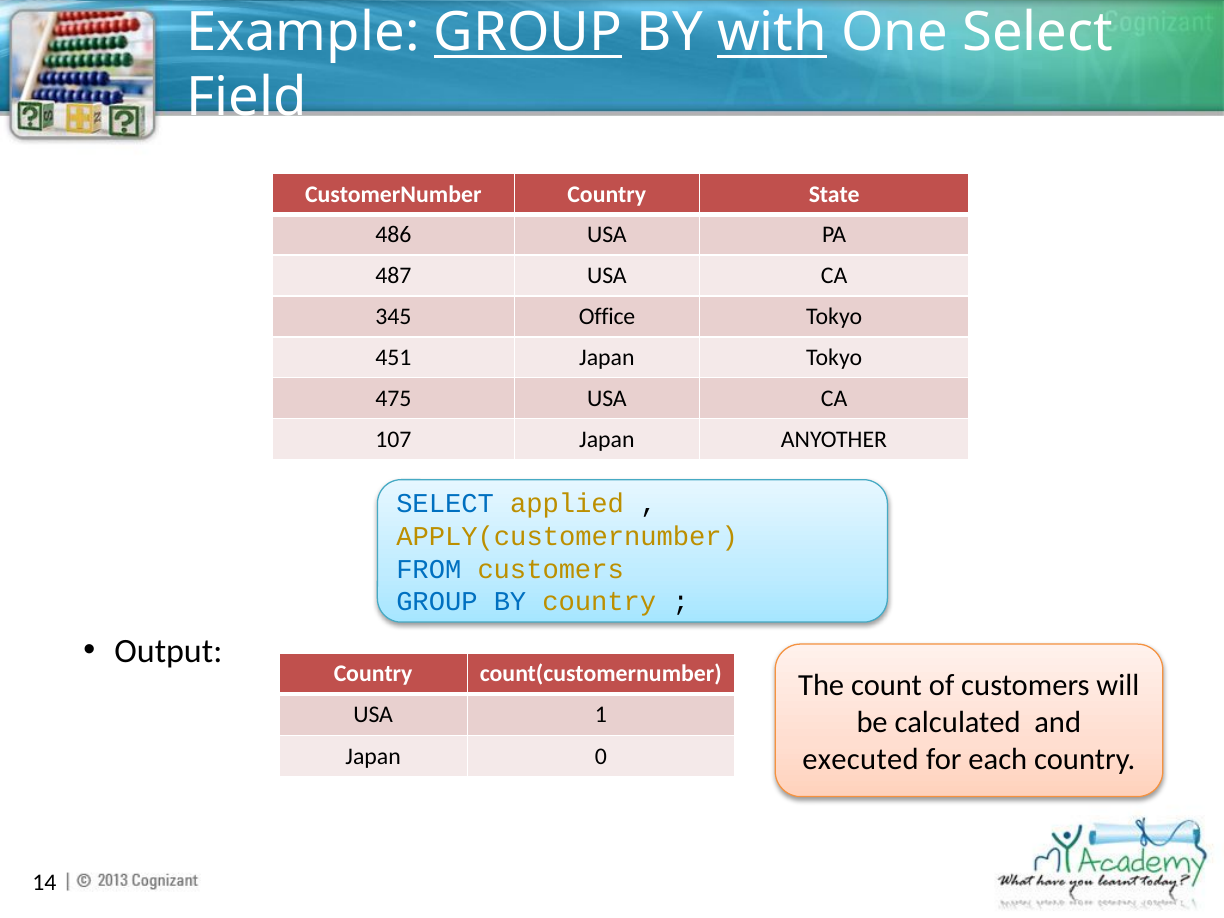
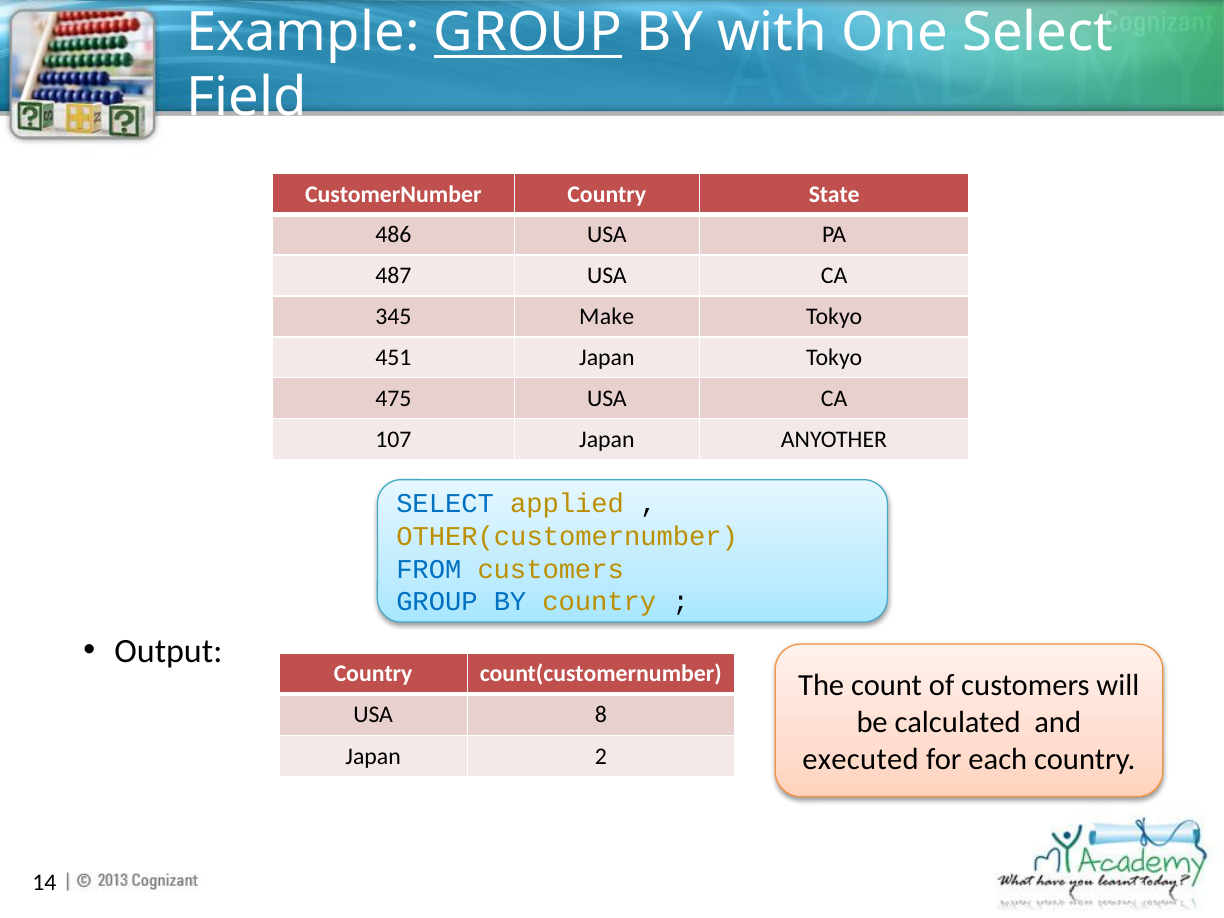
with underline: present -> none
Office: Office -> Make
APPLY(customernumber: APPLY(customernumber -> OTHER(customernumber
1: 1 -> 8
0: 0 -> 2
